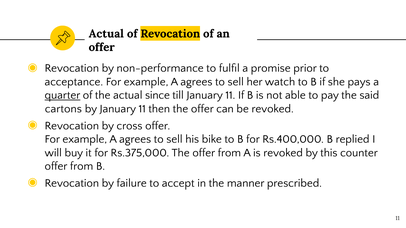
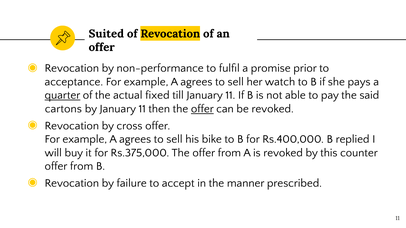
Actual at (106, 34): Actual -> Suited
since: since -> fixed
offer at (202, 109) underline: none -> present
